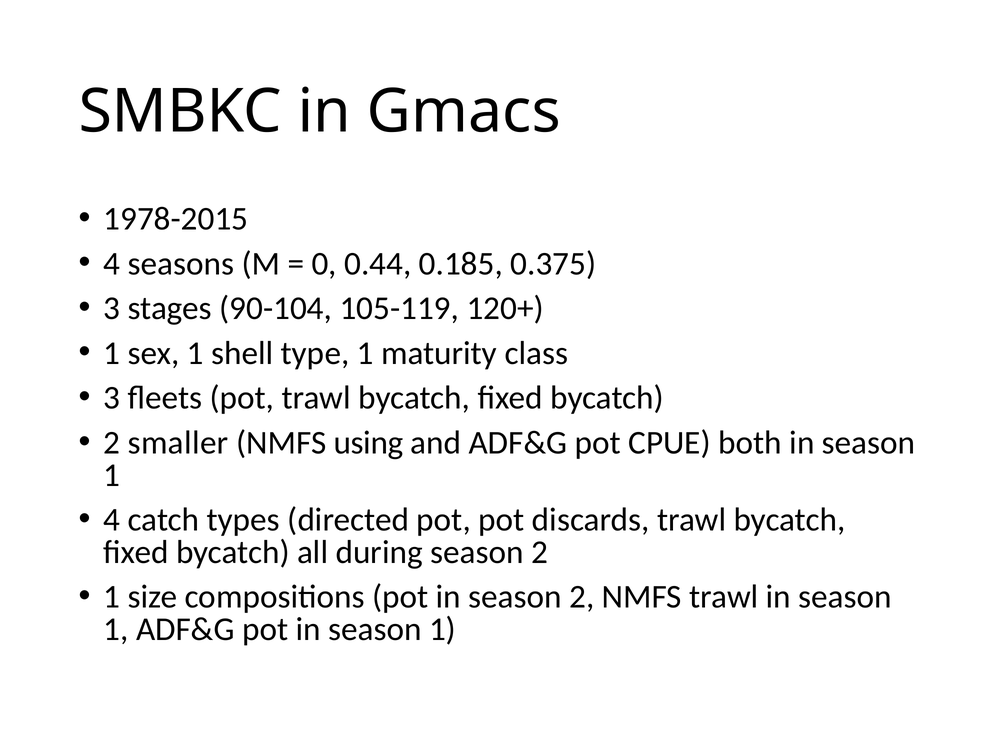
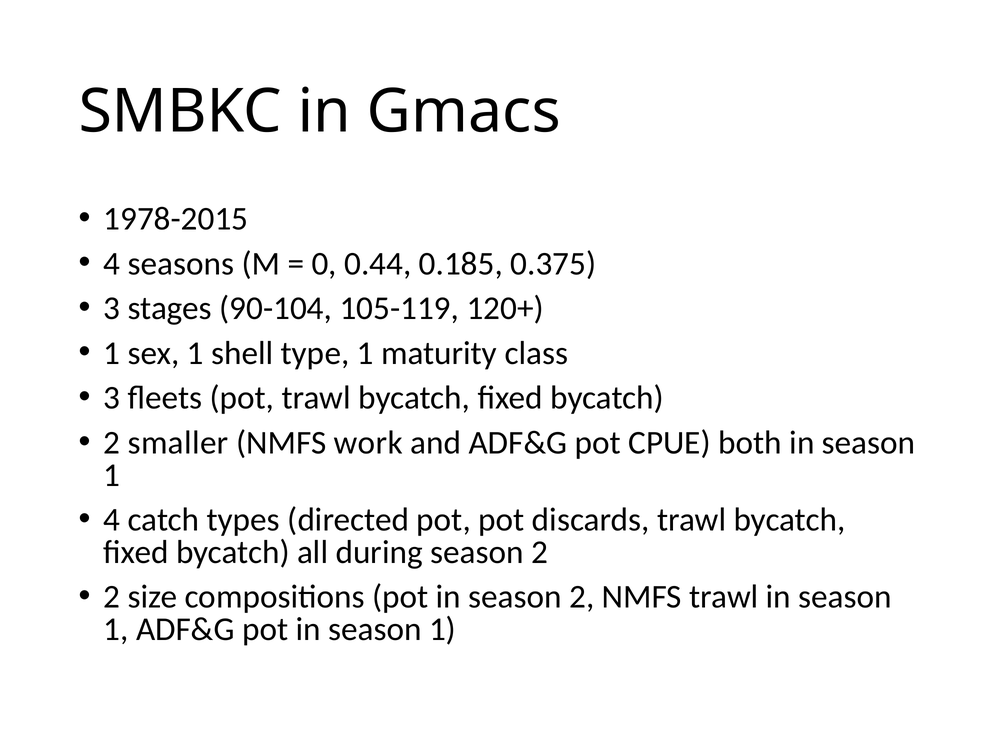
using: using -> work
1 at (112, 597): 1 -> 2
